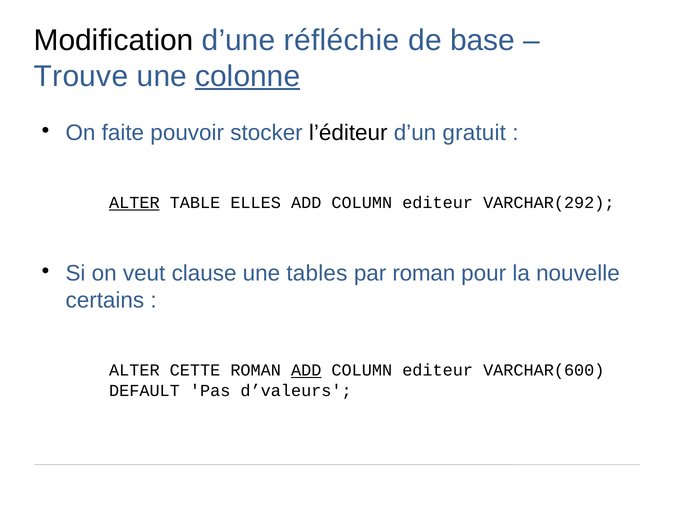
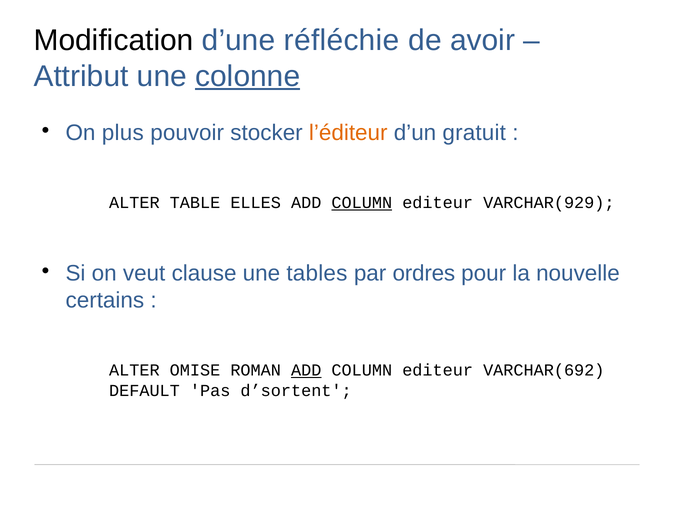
base: base -> avoir
Trouve: Trouve -> Attribut
faite: faite -> plus
l’éditeur colour: black -> orange
ALTER at (134, 203) underline: present -> none
COLUMN at (362, 203) underline: none -> present
VARCHAR(292: VARCHAR(292 -> VARCHAR(929
par roman: roman -> ordres
CETTE: CETTE -> OMISE
VARCHAR(600: VARCHAR(600 -> VARCHAR(692
d’valeurs: d’valeurs -> d’sortent
